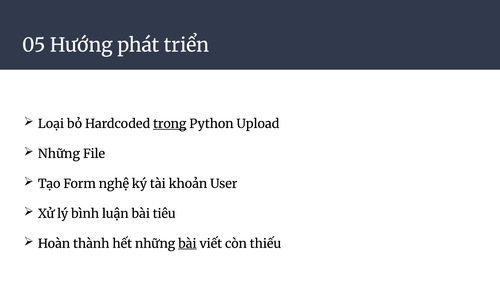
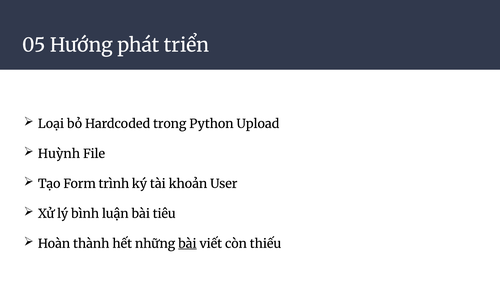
trong underline: present -> none
Những at (59, 154): Những -> Huỳnh
nghệ: nghệ -> trình
